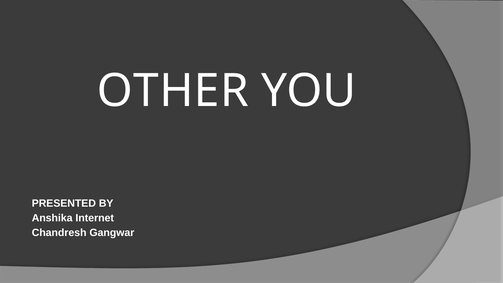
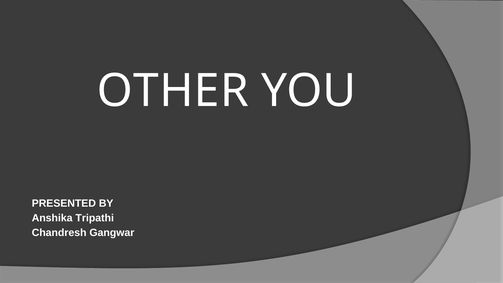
Internet: Internet -> Tripathi
